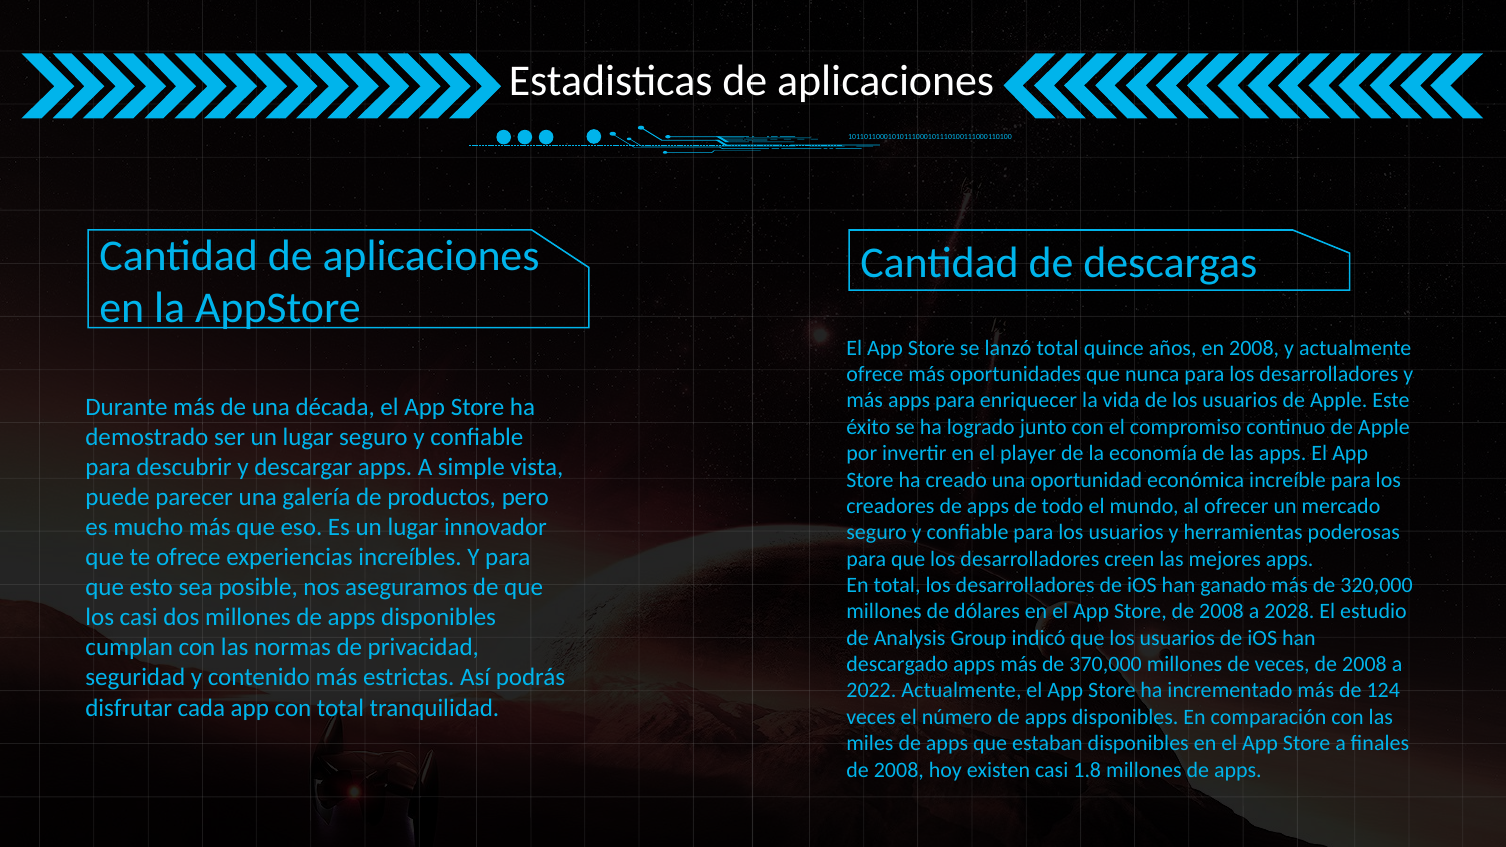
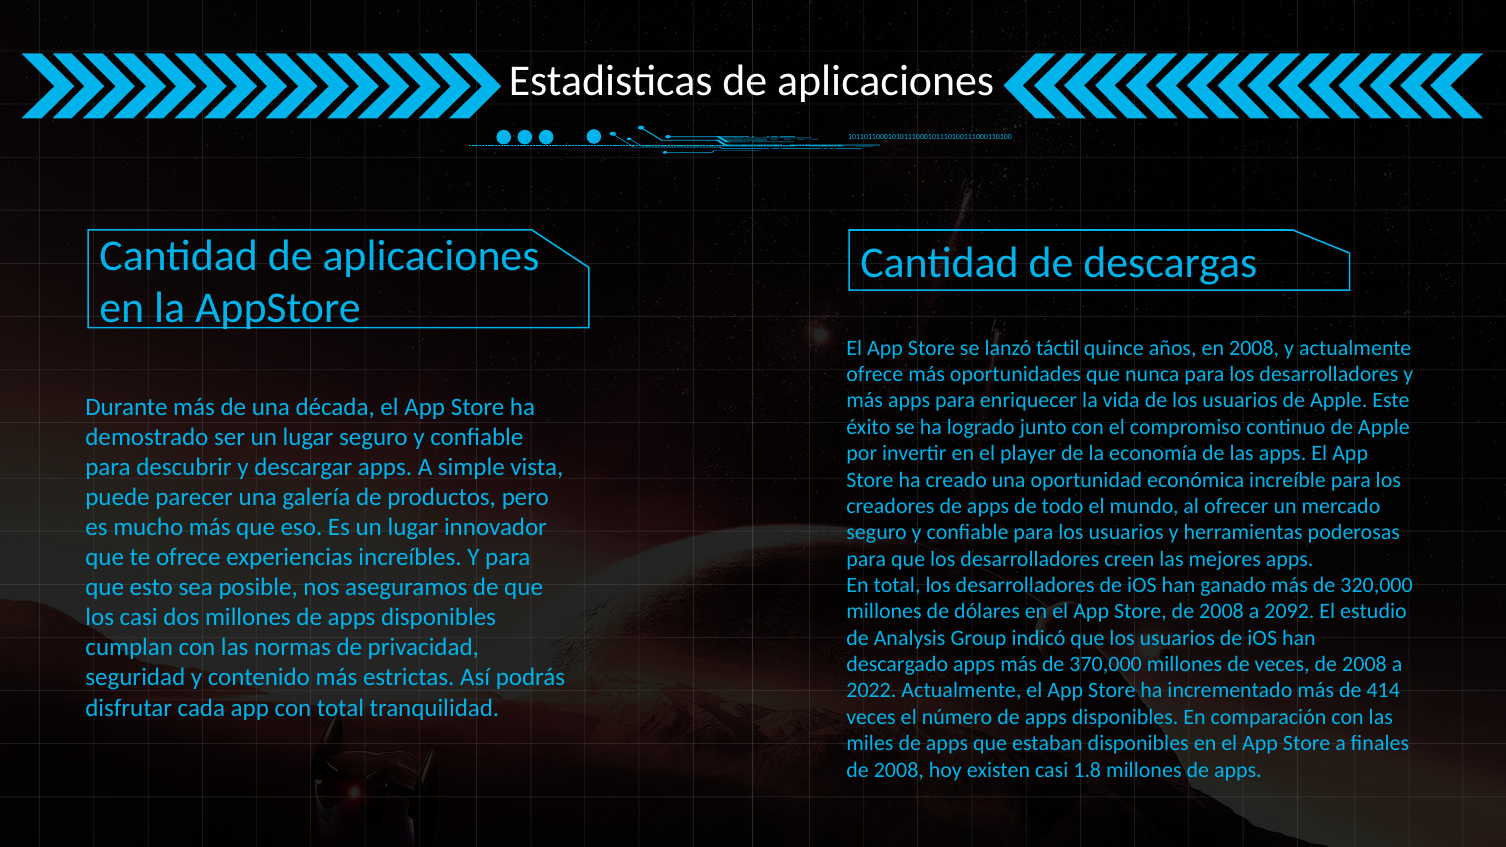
lanzó total: total -> táctil
2028: 2028 -> 2092
124: 124 -> 414
